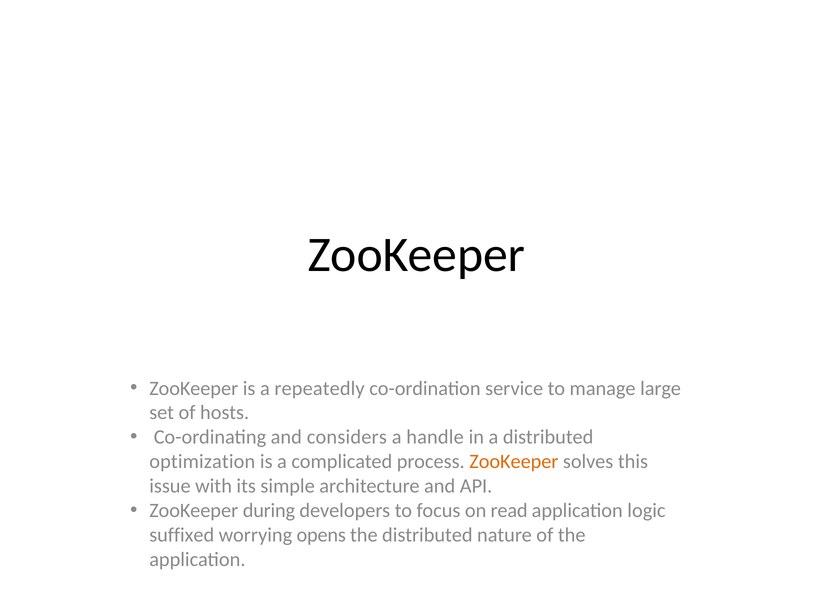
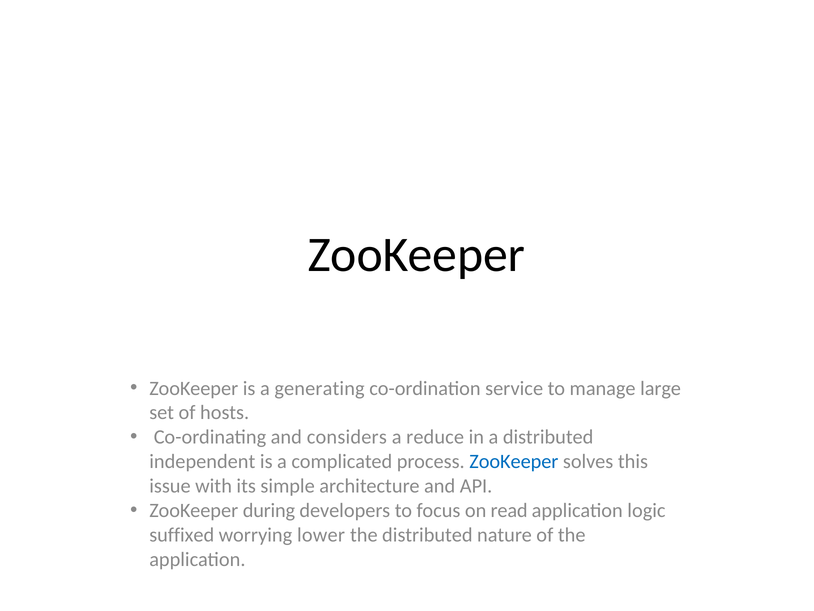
repeatedly: repeatedly -> generating
handle: handle -> reduce
optimization: optimization -> independent
ZooKeeper at (514, 461) colour: orange -> blue
opens: opens -> lower
